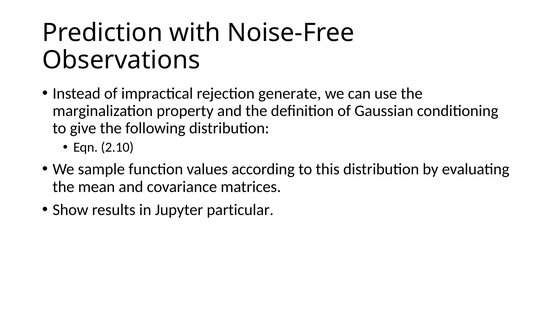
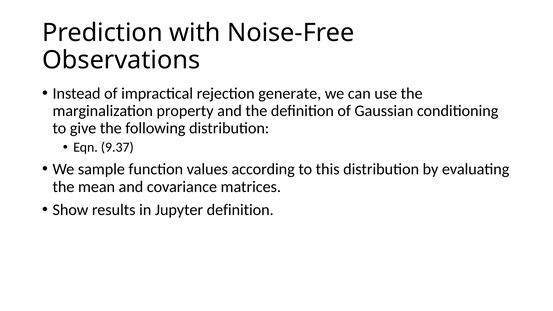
2.10: 2.10 -> 9.37
Jupyter particular: particular -> definition
